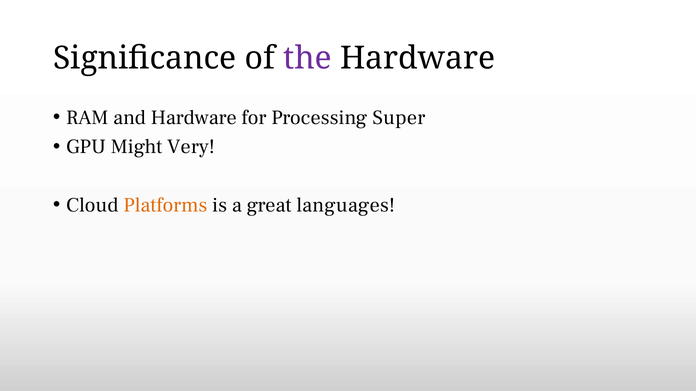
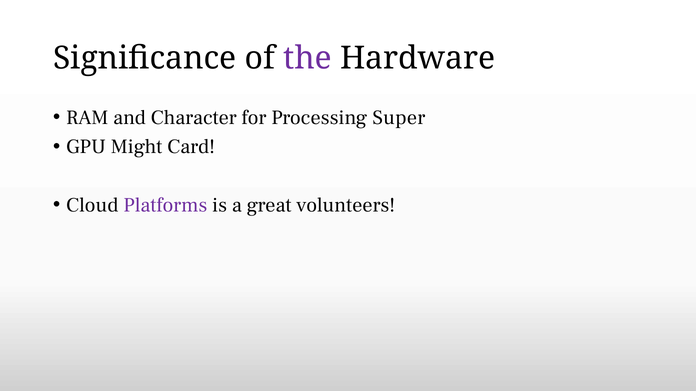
and Hardware: Hardware -> Character
Very: Very -> Card
Platforms colour: orange -> purple
languages: languages -> volunteers
